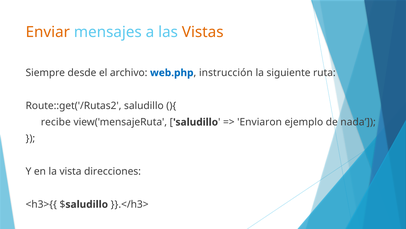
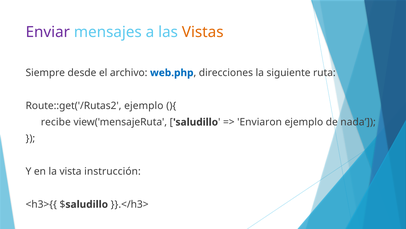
Enviar colour: orange -> purple
instrucción: instrucción -> direcciones
Route::get('/Rutas2 saludillo: saludillo -> ejemplo
direcciones: direcciones -> instrucción
